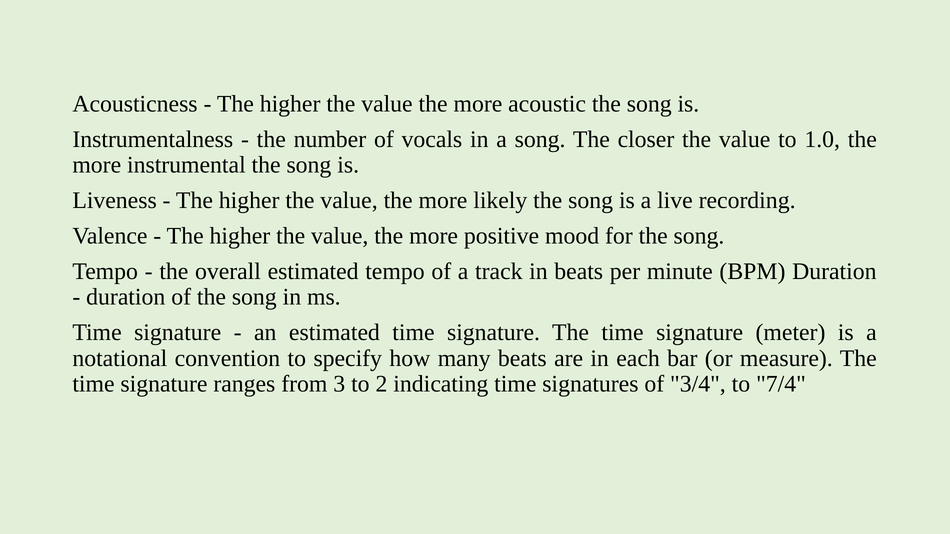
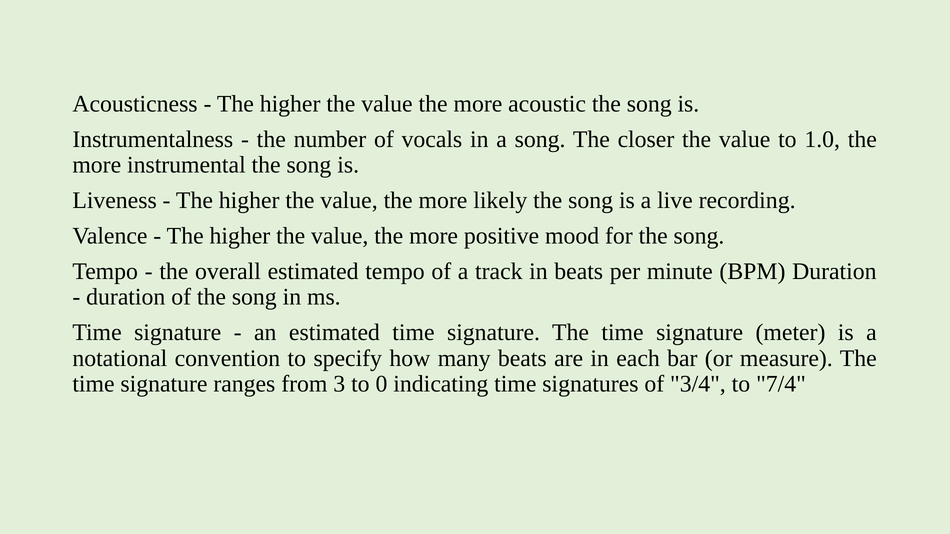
2: 2 -> 0
